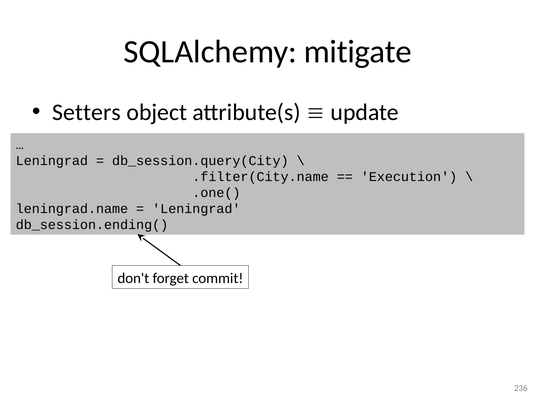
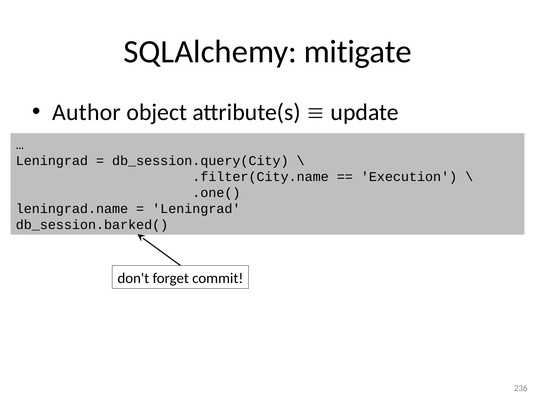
Setters: Setters -> Author
db_session.ending(: db_session.ending( -> db_session.barked(
